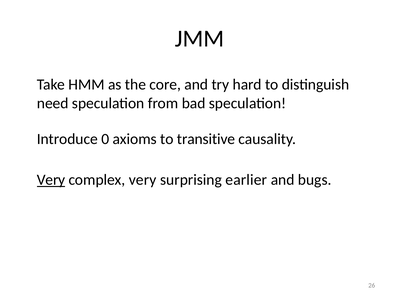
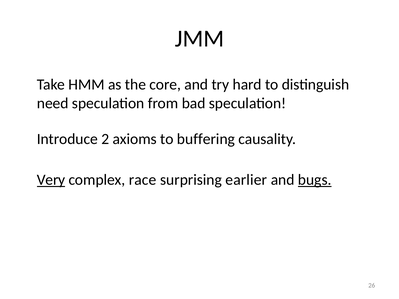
0: 0 -> 2
transitive: transitive -> buffering
complex very: very -> race
bugs underline: none -> present
